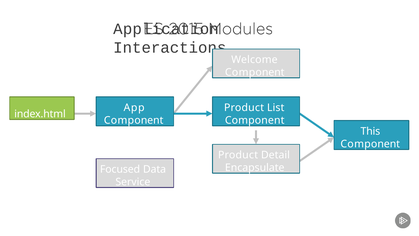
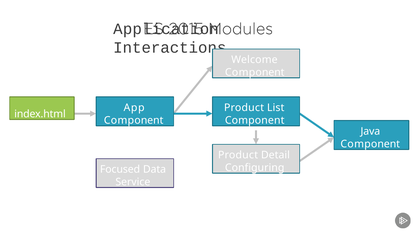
This: This -> Java
Encapsulate: Encapsulate -> Configuring
